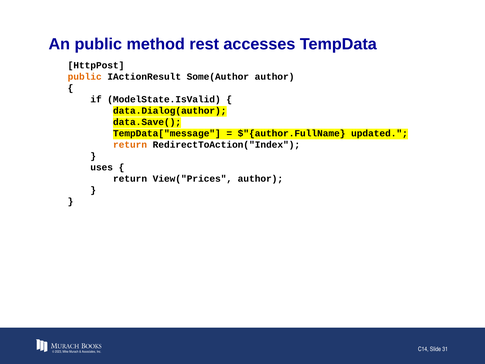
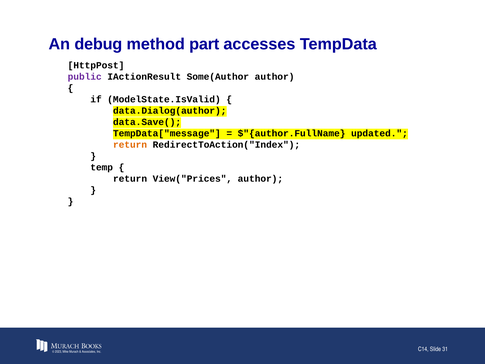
An public: public -> debug
rest: rest -> part
public at (85, 77) colour: orange -> purple
uses: uses -> temp
